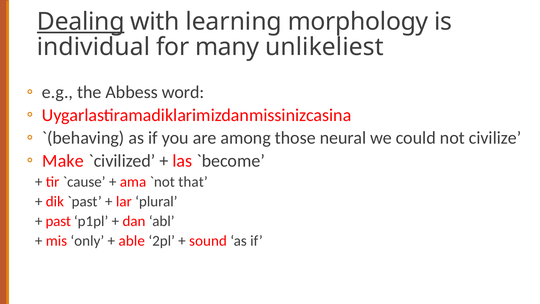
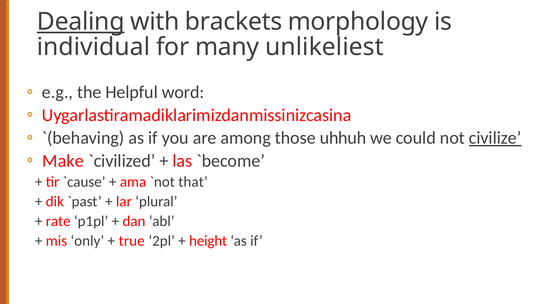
learning: learning -> brackets
Abbess: Abbess -> Helpful
neural: neural -> uhhuh
civilize underline: none -> present
past: past -> rate
able: able -> true
sound: sound -> height
